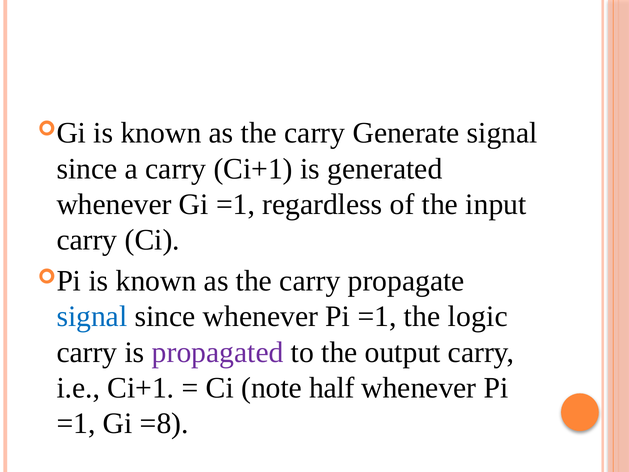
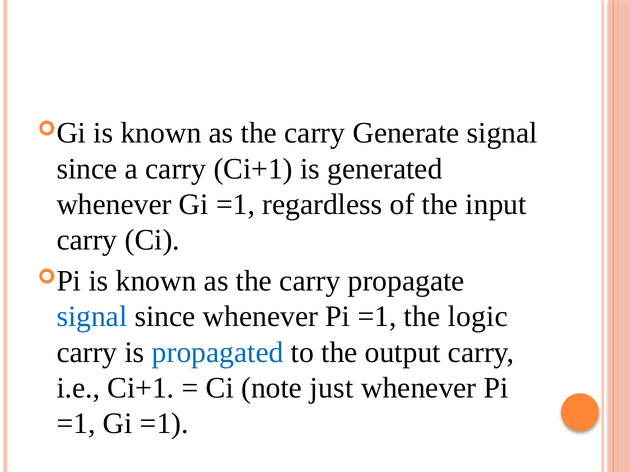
propagated colour: purple -> blue
half: half -> just
=1 Gi =8: =8 -> =1
